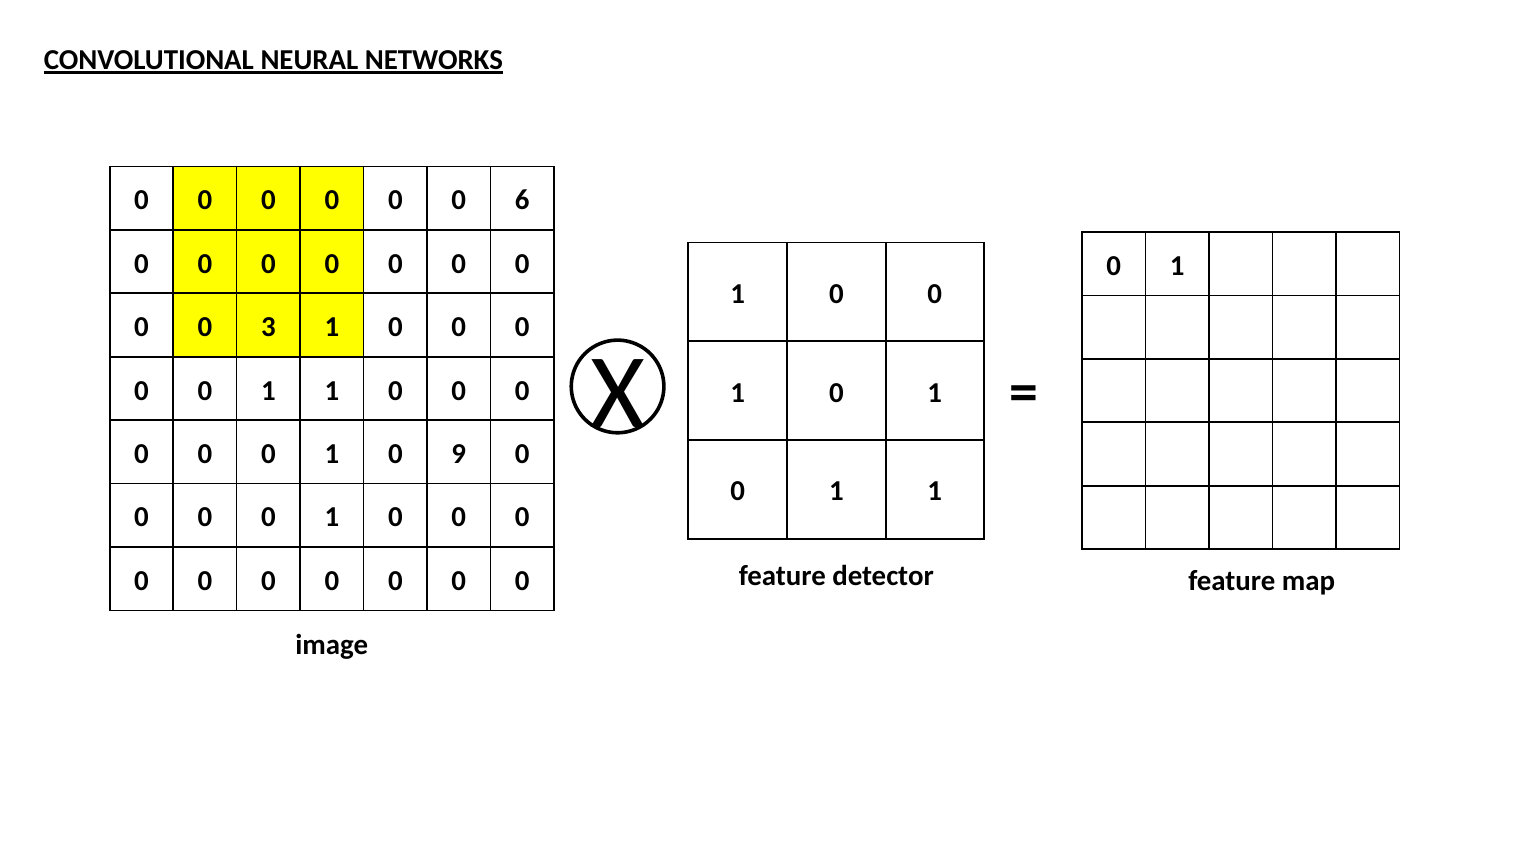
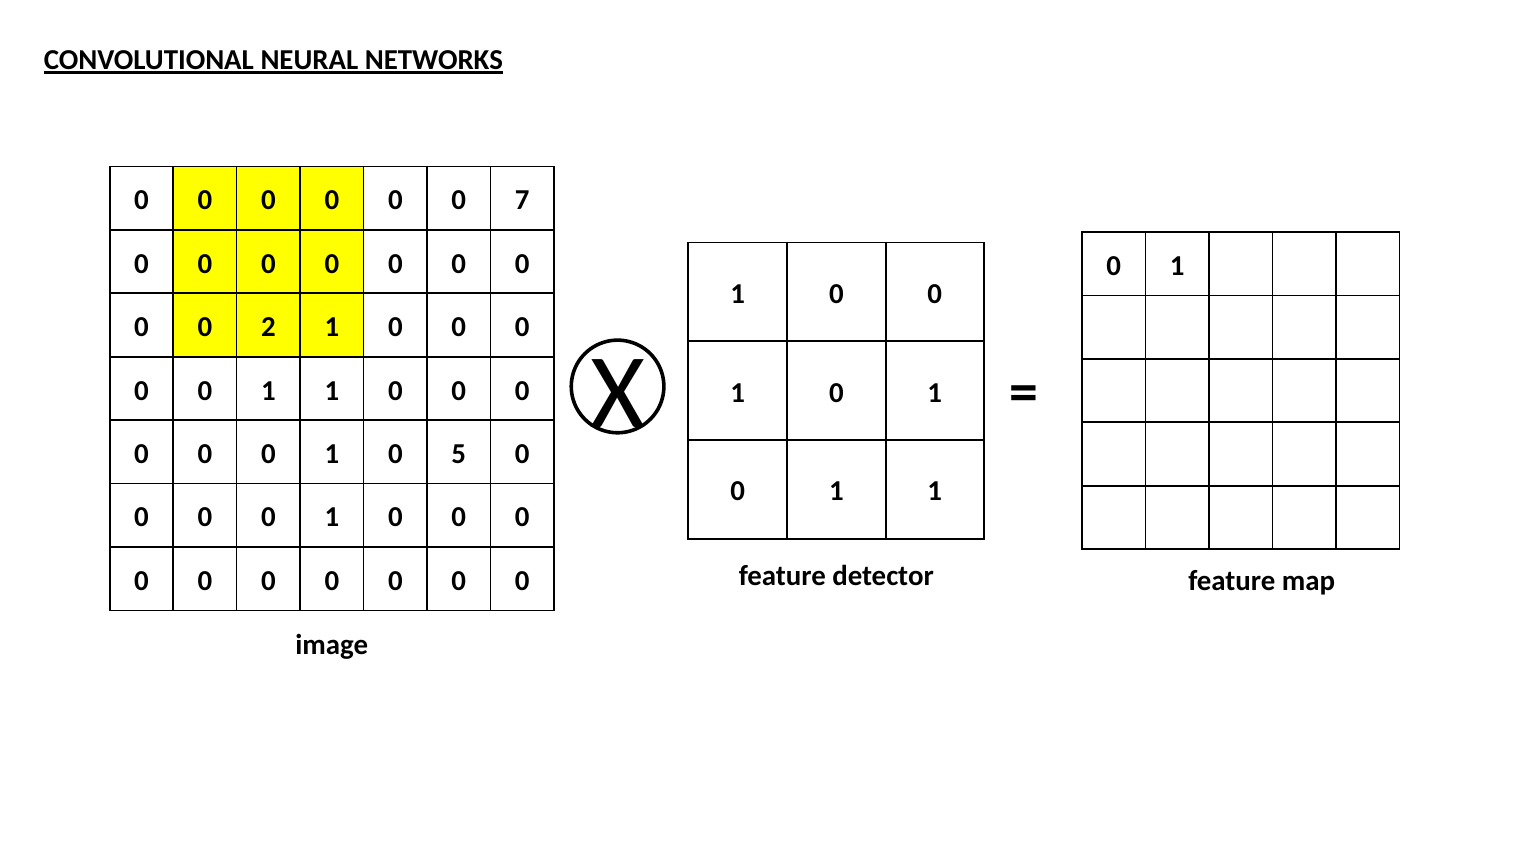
6: 6 -> 7
3: 3 -> 2
9: 9 -> 5
